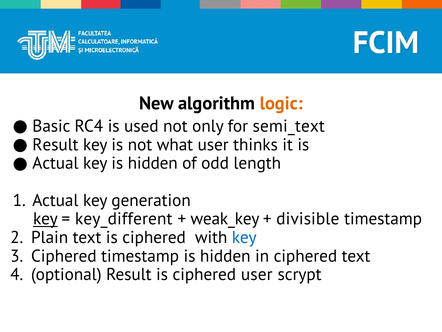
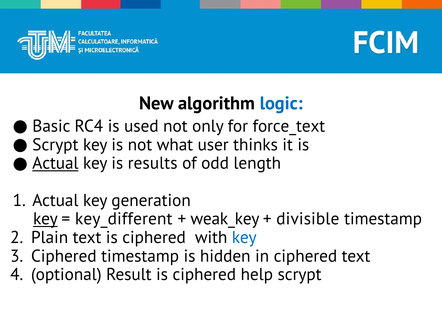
logic colour: orange -> blue
semi_text: semi_text -> force_text
Result at (55, 145): Result -> Scrypt
Actual at (55, 163) underline: none -> present
key is hidden: hidden -> results
ciphered user: user -> help
